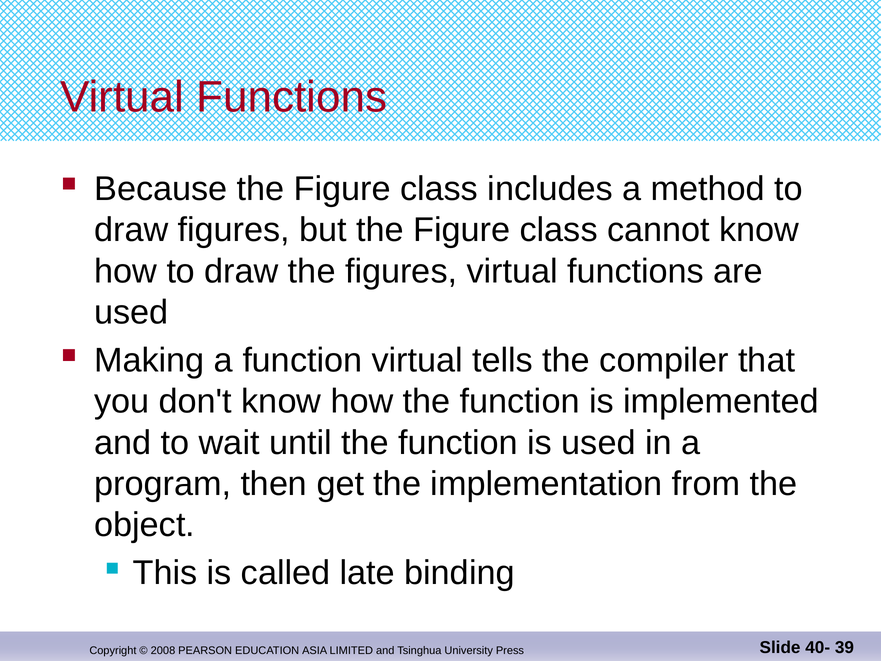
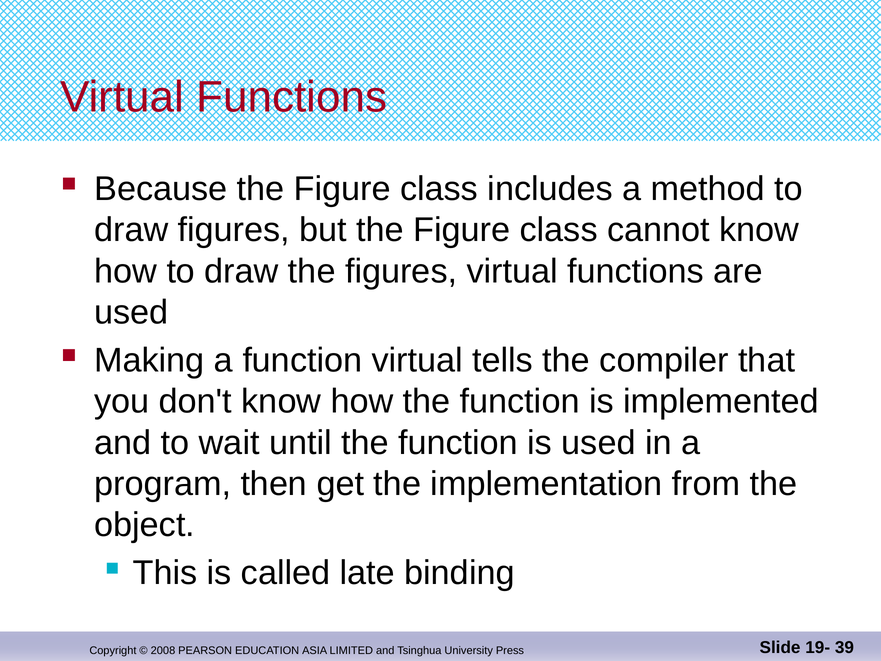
40-: 40- -> 19-
